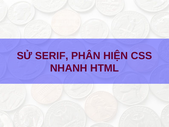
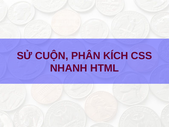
SERIF: SERIF -> CUỘN
HIỆN: HIỆN -> KÍCH
